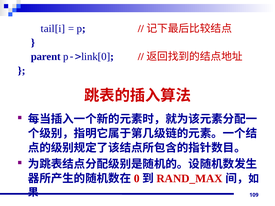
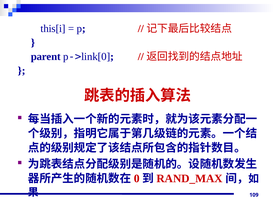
tail[i: tail[i -> this[i
